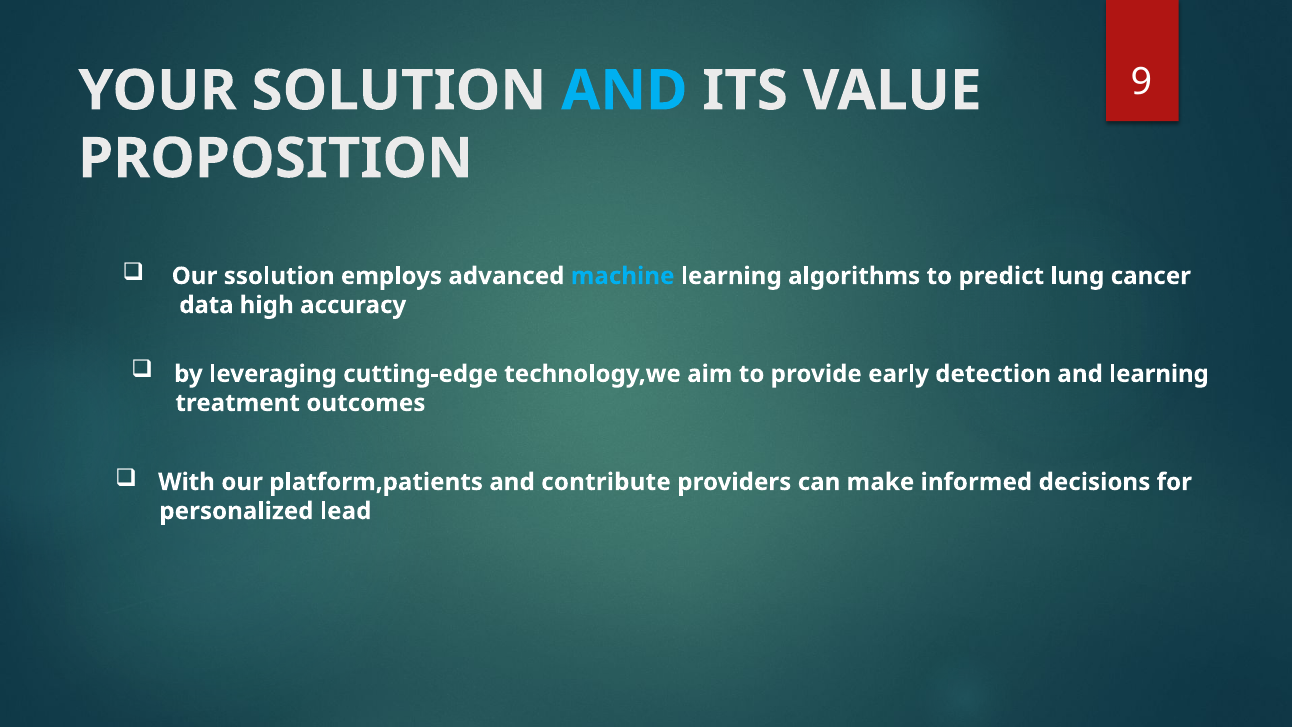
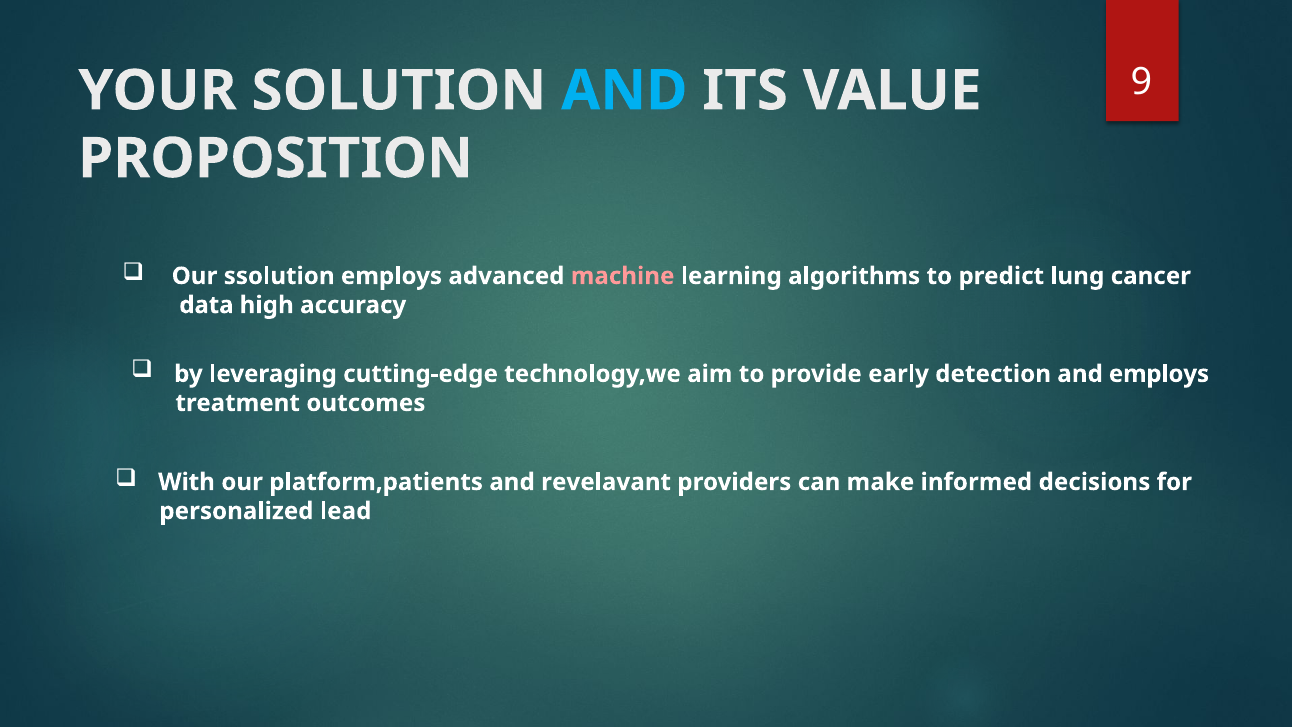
machine colour: light blue -> pink
and learning: learning -> employs
contribute: contribute -> revelavant
